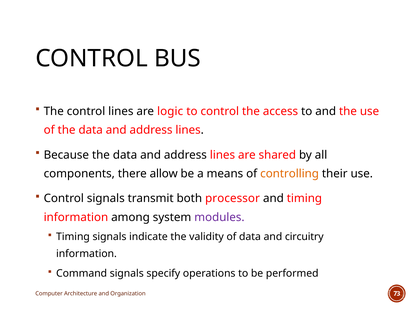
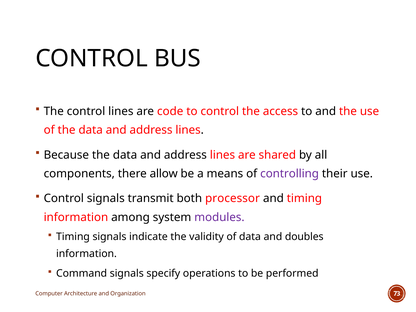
logic: logic -> code
controlling colour: orange -> purple
circuitry: circuitry -> doubles
